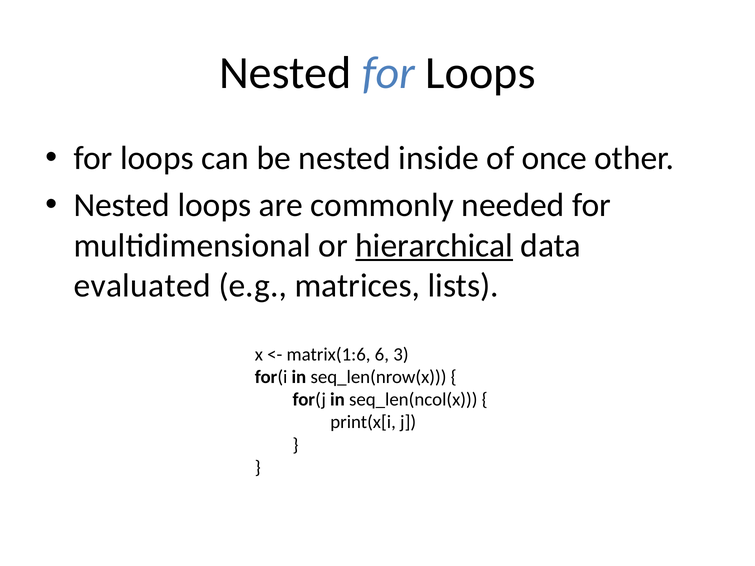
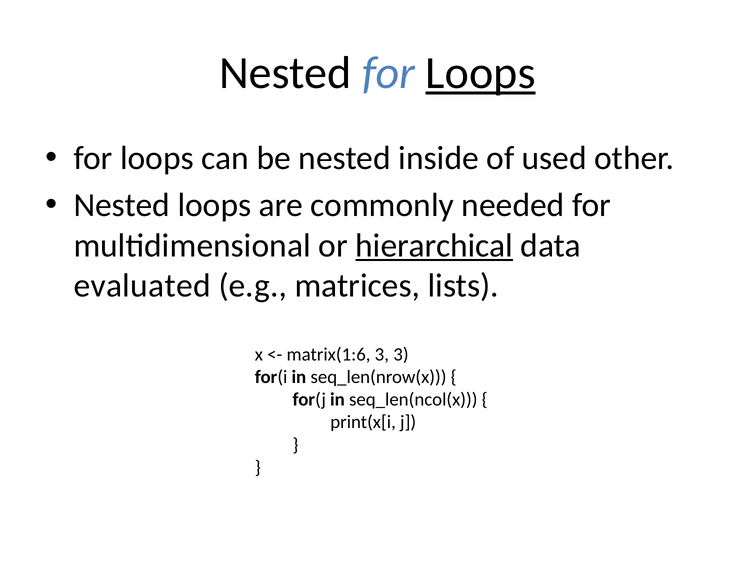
Loops at (481, 73) underline: none -> present
once: once -> used
matrix(1:6 6: 6 -> 3
